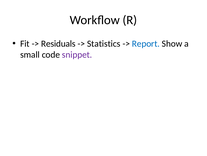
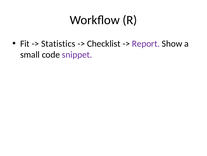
Residuals: Residuals -> Statistics
Statistics: Statistics -> Checklist
Report colour: blue -> purple
